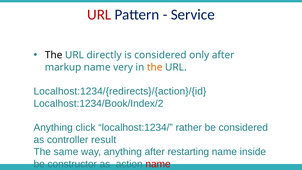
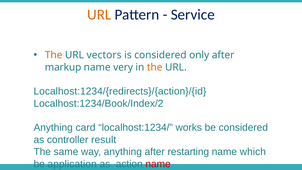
URL at (99, 15) colour: red -> orange
The at (54, 55) colour: black -> orange
directly: directly -> vectors
click: click -> card
rather: rather -> works
inside: inside -> which
constructor: constructor -> application
